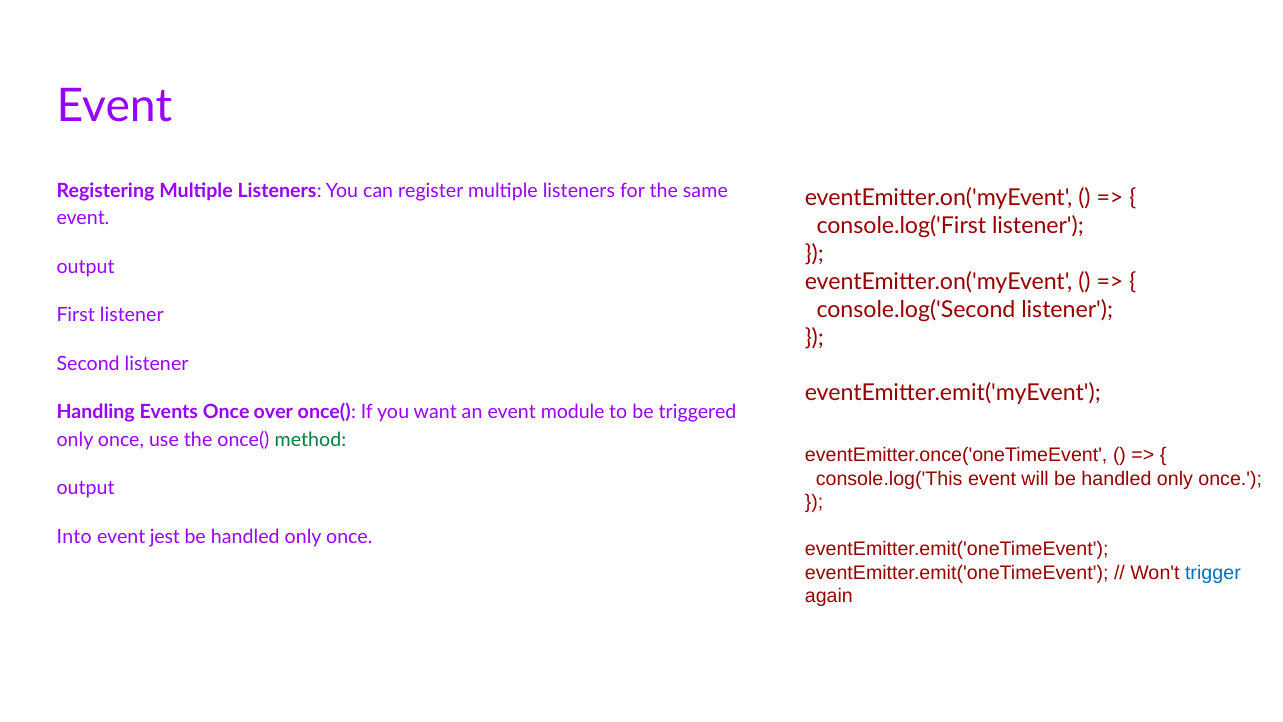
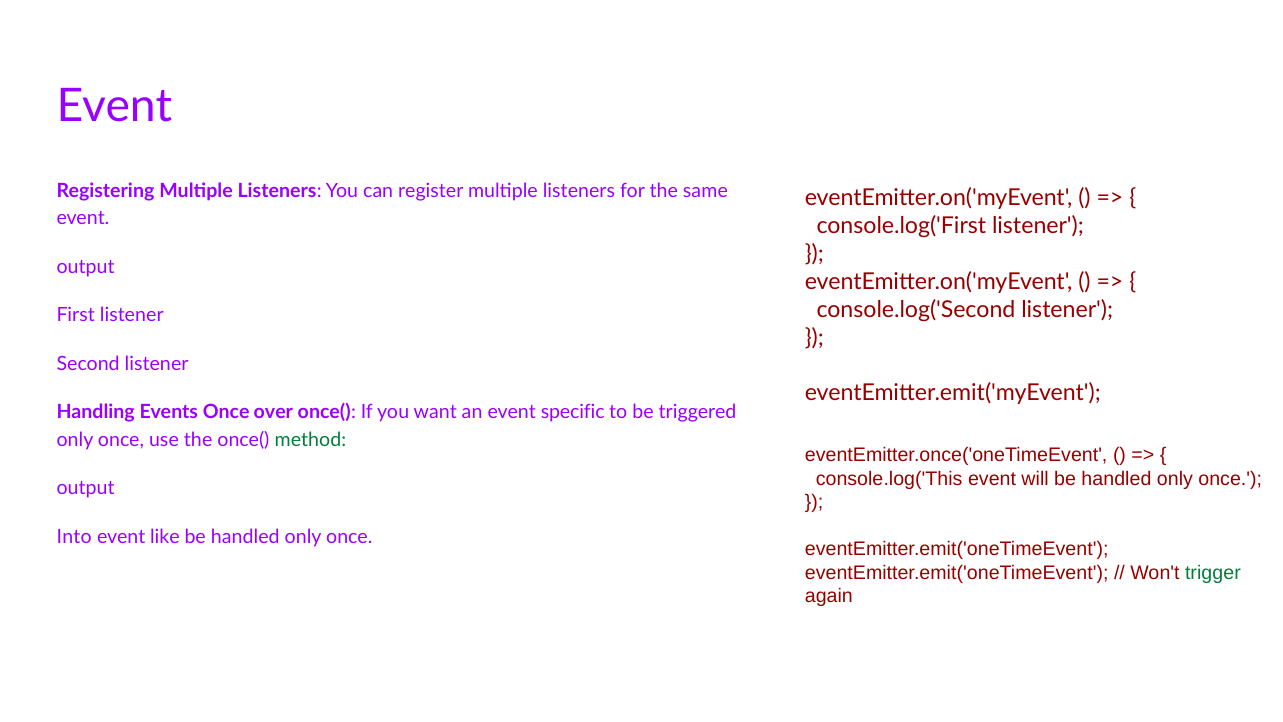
module: module -> specific
jest: jest -> like
trigger colour: blue -> green
